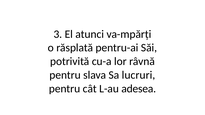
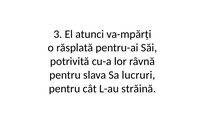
adesea: adesea -> străină
